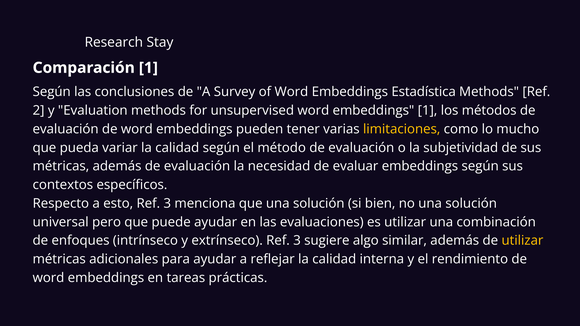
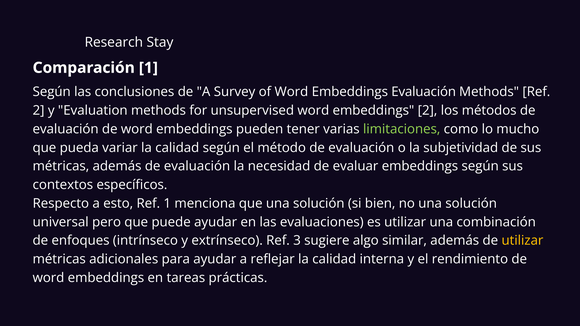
Embeddings Estadística: Estadística -> Evaluación
embeddings 1: 1 -> 2
limitaciones colour: yellow -> light green
esto Ref 3: 3 -> 1
